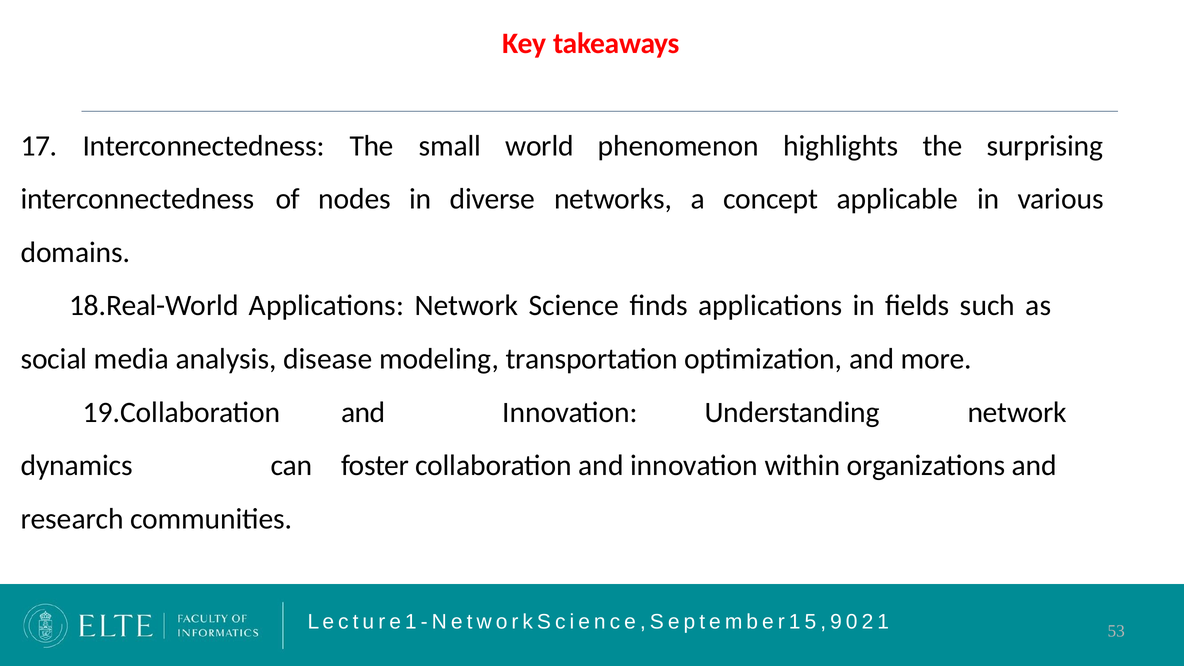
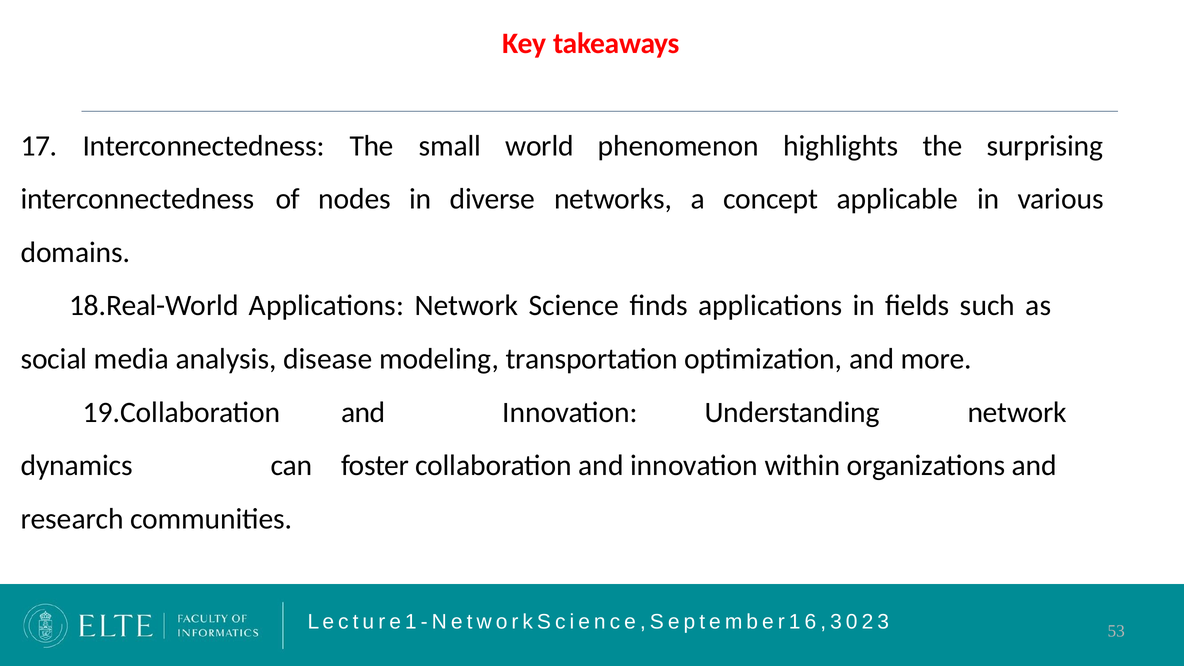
5: 5 -> 6
9 at (836, 622): 9 -> 3
2 1: 1 -> 3
